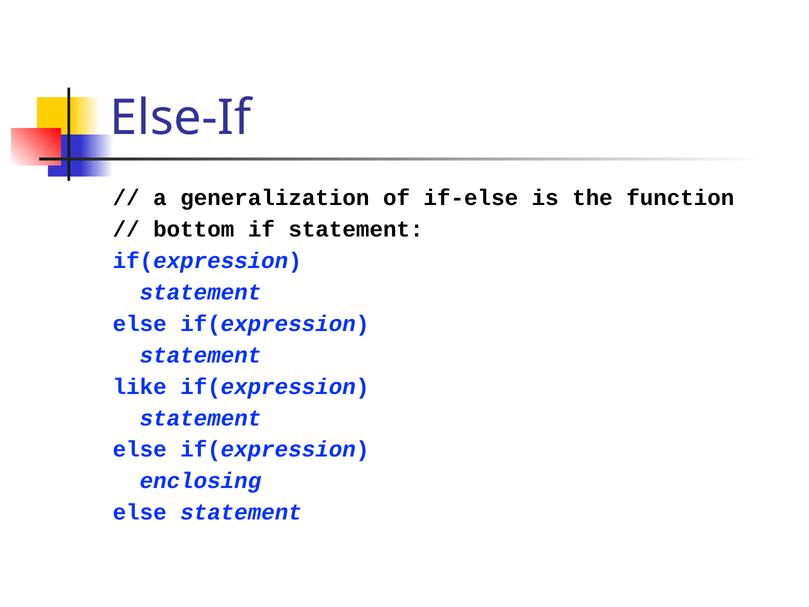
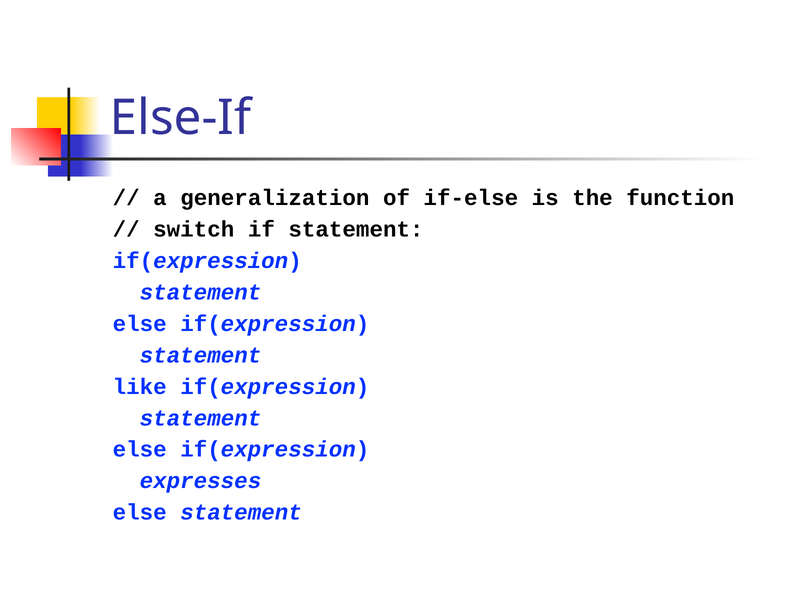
bottom: bottom -> switch
enclosing: enclosing -> expresses
